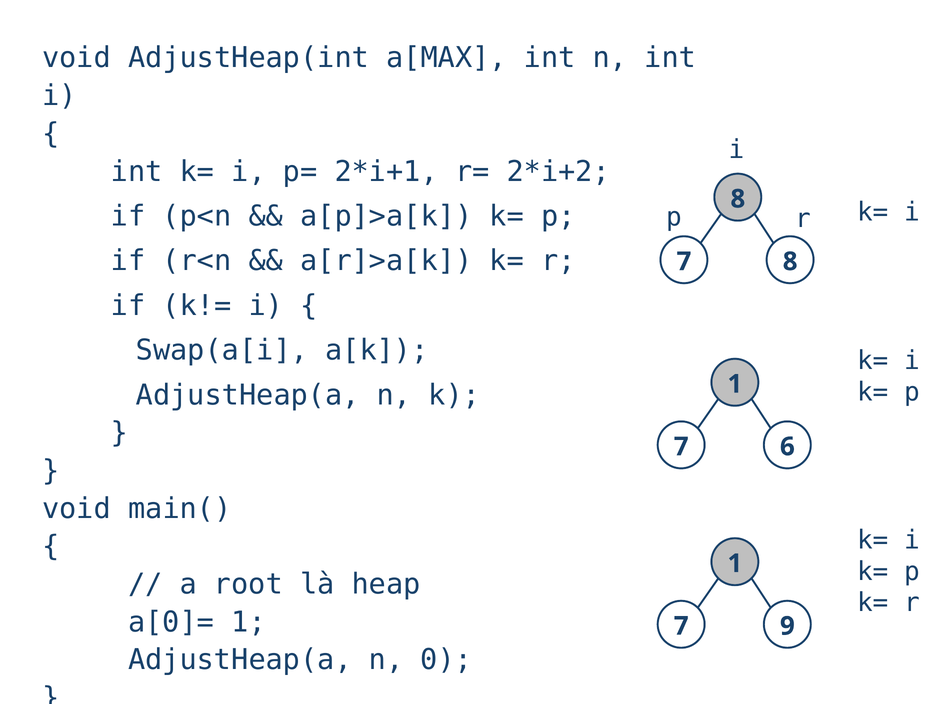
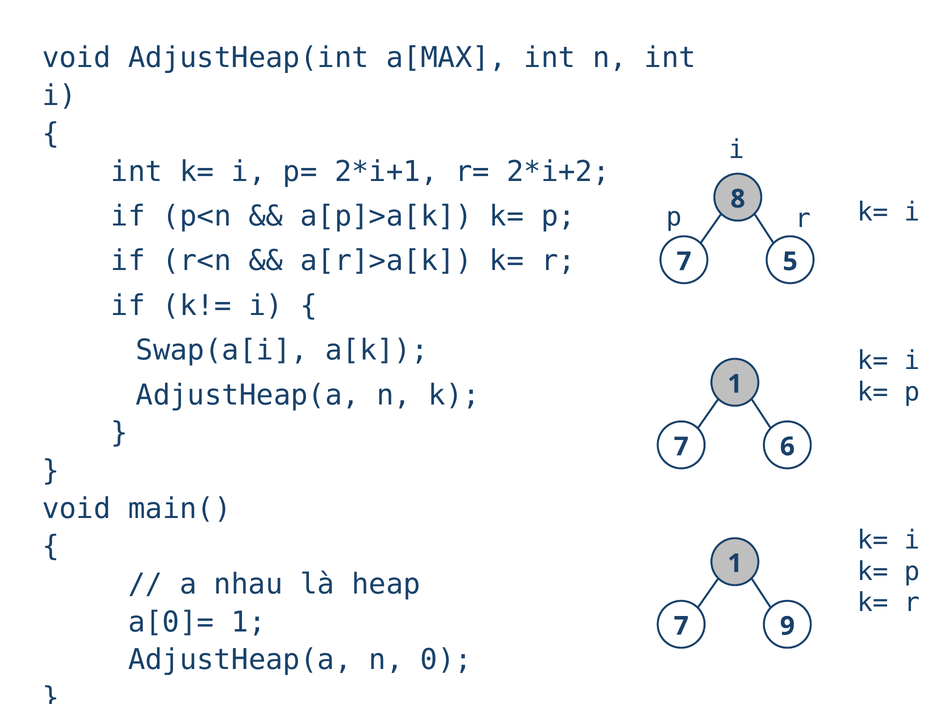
7 8: 8 -> 5
root: root -> nhau
